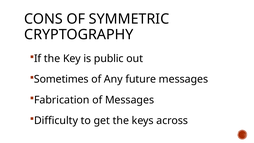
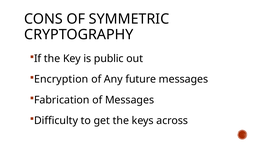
Sometimes: Sometimes -> Encryption
